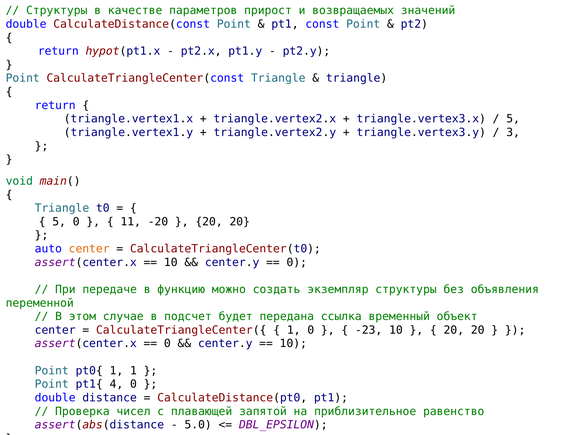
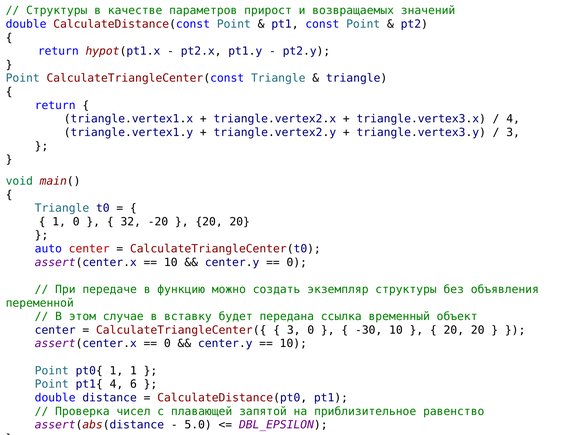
5 at (513, 119): 5 -> 4
5 at (59, 222): 5 -> 1
11: 11 -> 32
center at (89, 249) colour: orange -> red
подсчет: подсчет -> вставку
1 at (294, 331): 1 -> 3
-23: -23 -> -30
4 0: 0 -> 6
